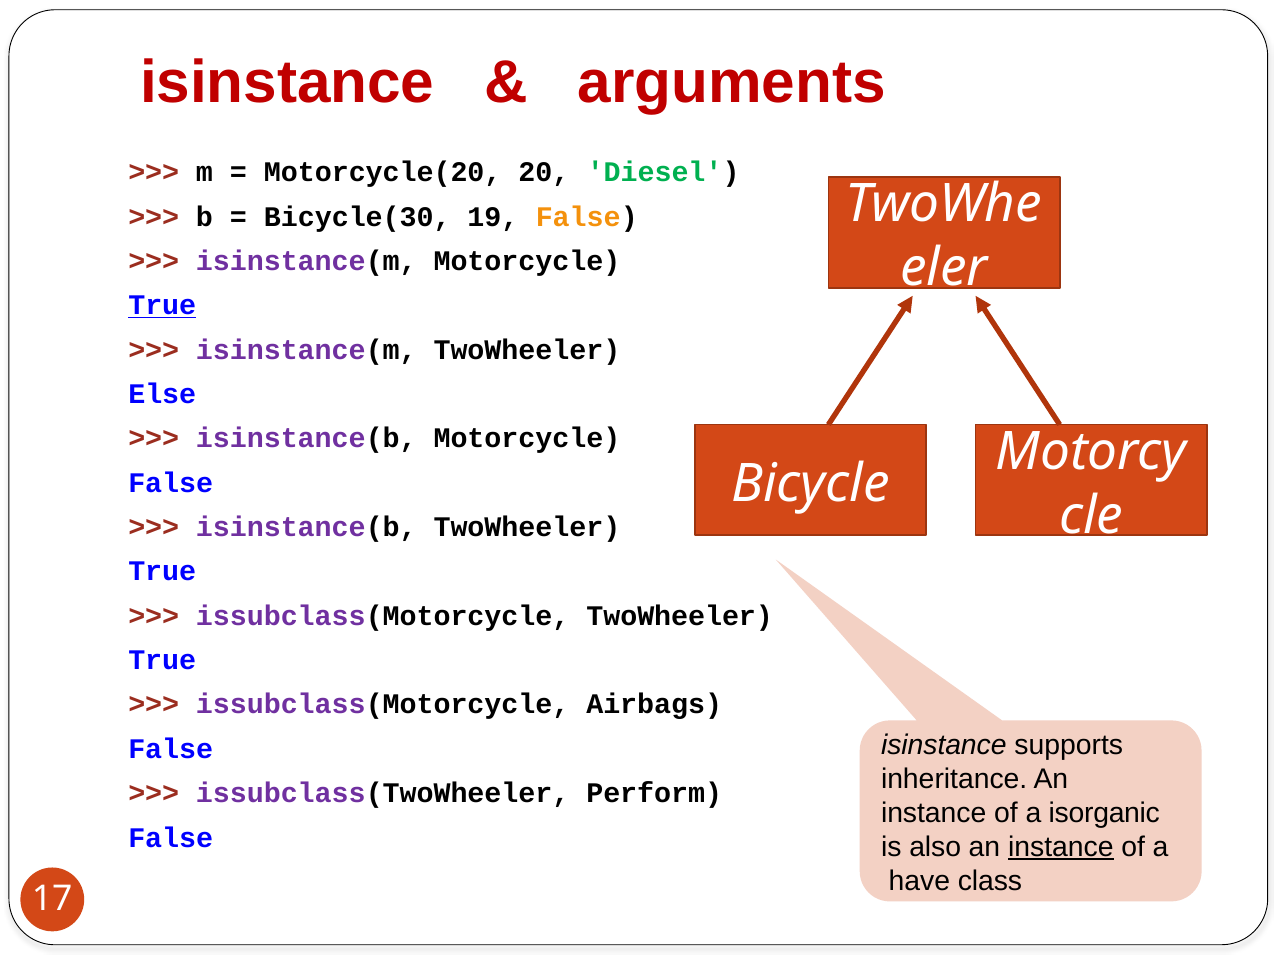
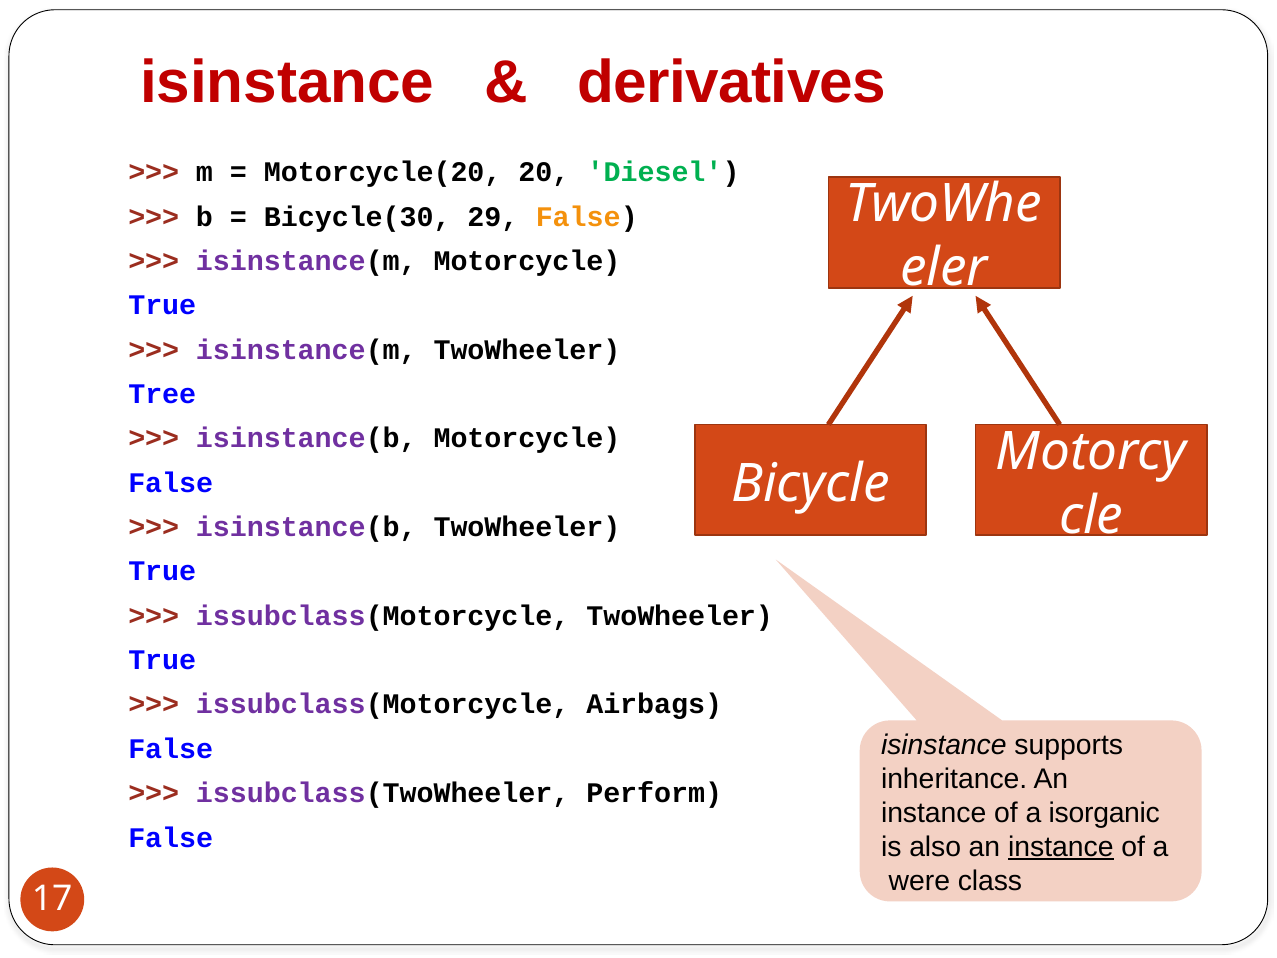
arguments: arguments -> derivatives
19: 19 -> 29
True at (162, 305) underline: present -> none
Else: Else -> Tree
have: have -> were
